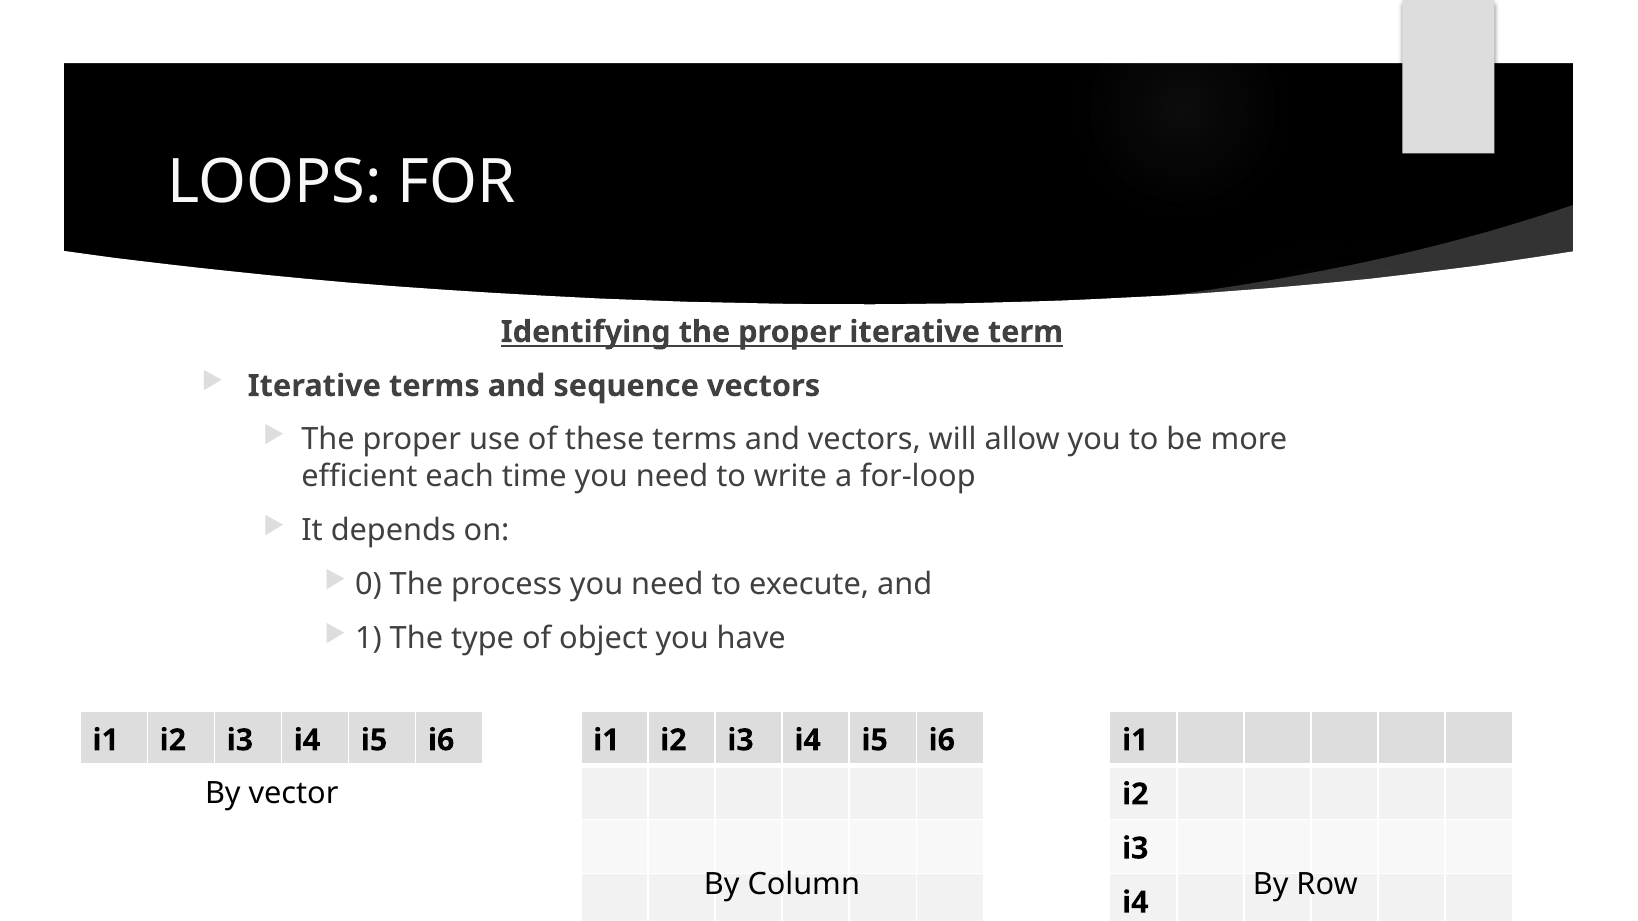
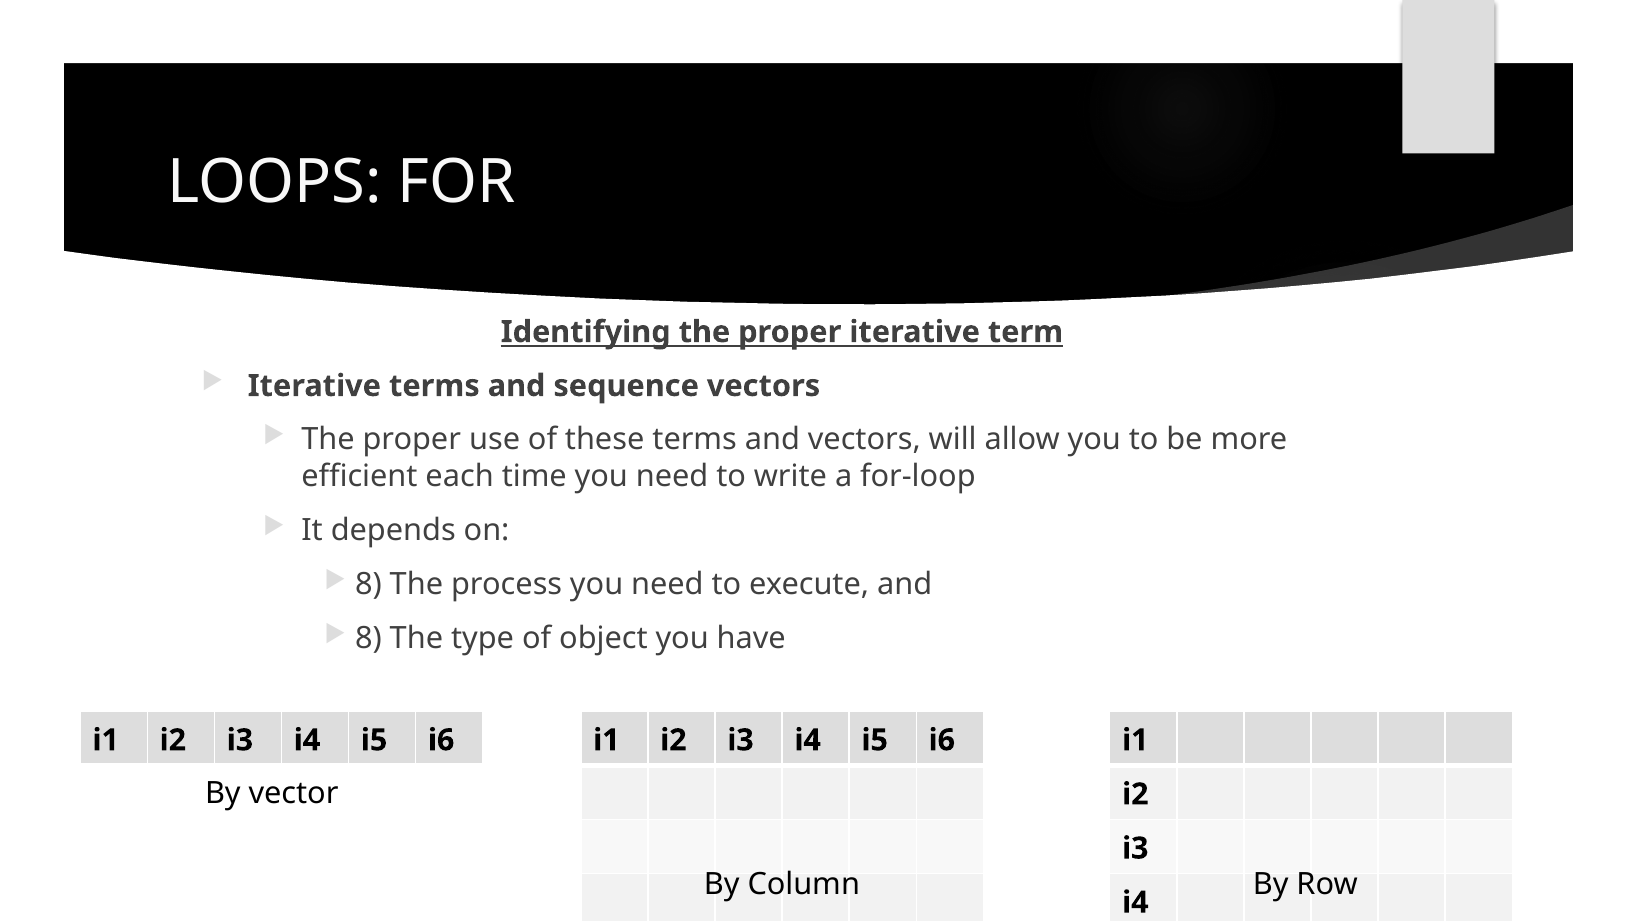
0 at (369, 585): 0 -> 8
1 at (369, 639): 1 -> 8
